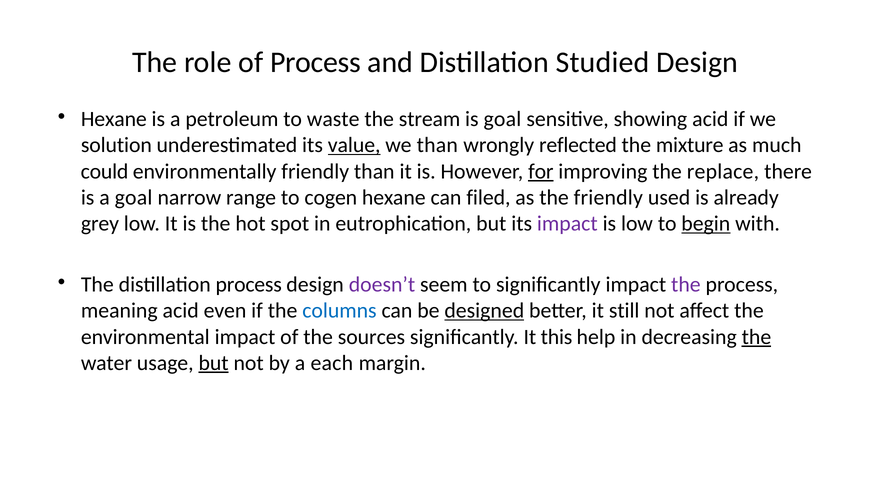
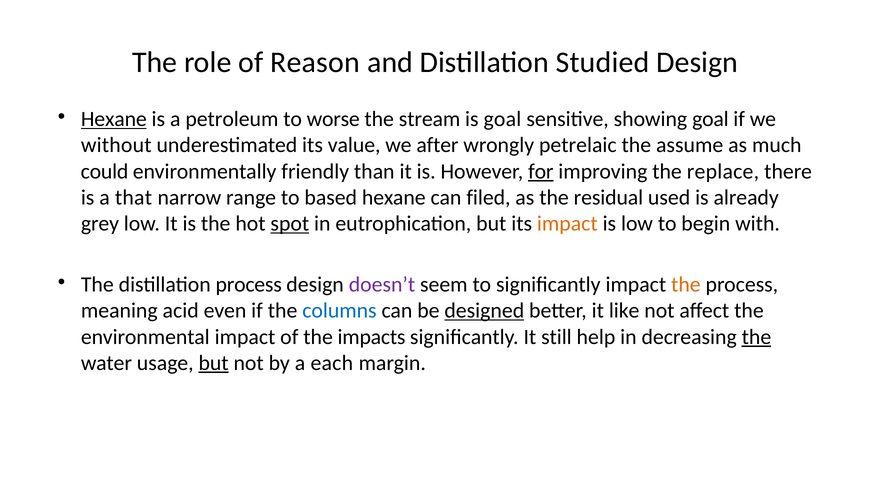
of Process: Process -> Reason
Hexane at (114, 119) underline: none -> present
waste: waste -> worse
showing acid: acid -> goal
solution: solution -> without
value underline: present -> none
we than: than -> after
reflected: reflected -> petrelaic
mixture: mixture -> assume
a goal: goal -> that
cogen: cogen -> based
the friendly: friendly -> residual
spot underline: none -> present
impact at (567, 224) colour: purple -> orange
begin underline: present -> none
the at (686, 285) colour: purple -> orange
still: still -> like
sources: sources -> impacts
this: this -> still
